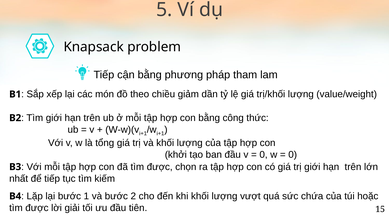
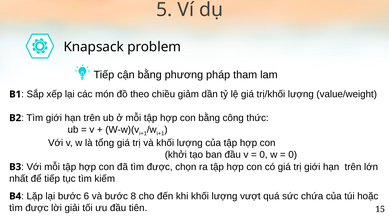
1: 1 -> 6
2: 2 -> 8
